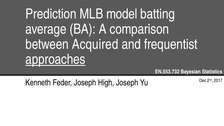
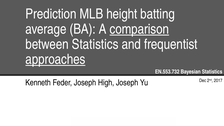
model: model -> height
comparison underline: none -> present
between Acquired: Acquired -> Statistics
